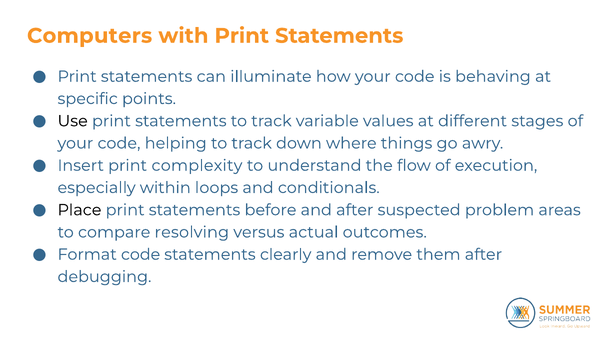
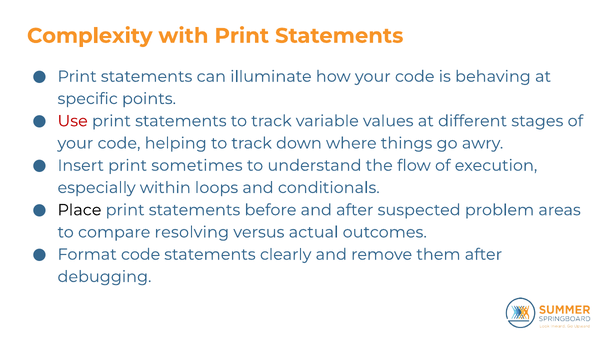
Computers: Computers -> Complexity
Use colour: black -> red
complexity: complexity -> sometimes
